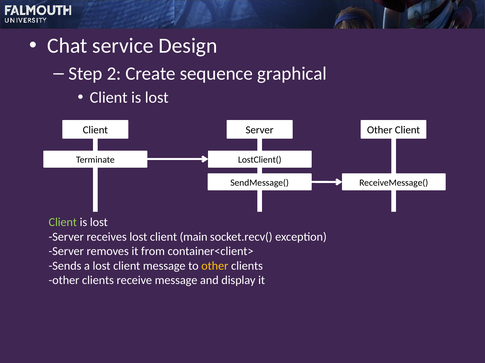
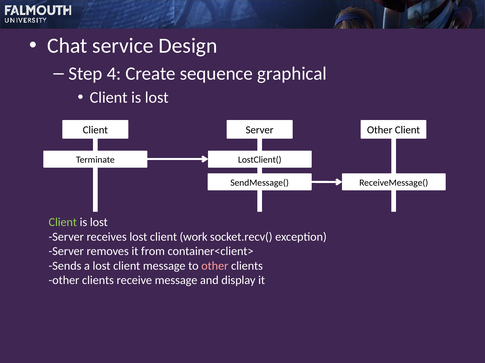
2: 2 -> 4
main: main -> work
other at (215, 266) colour: yellow -> pink
